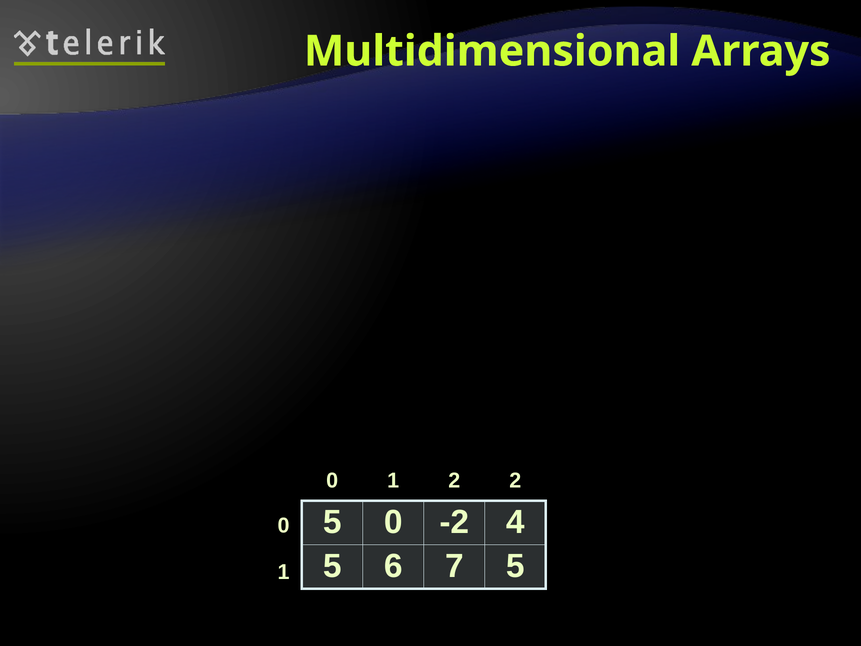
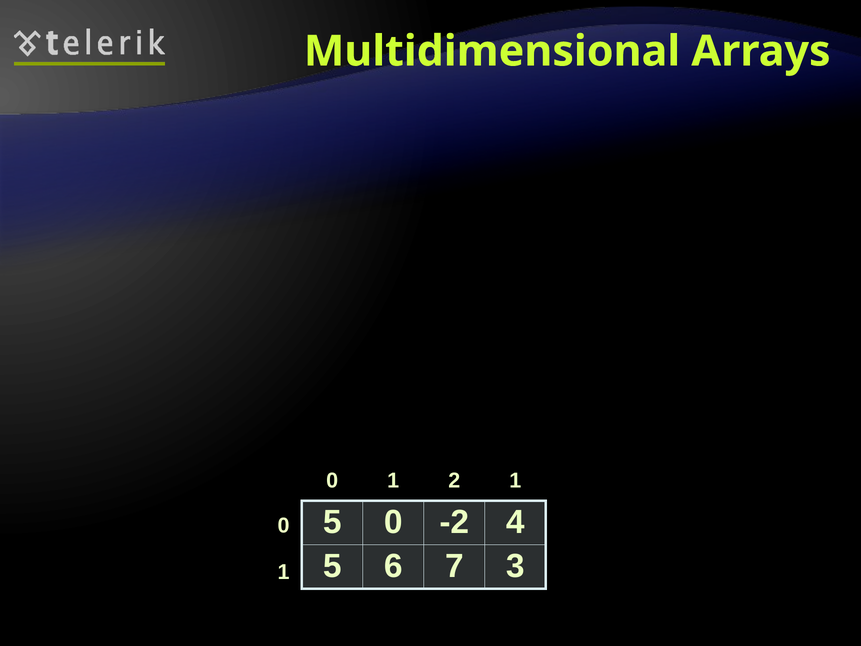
2 2: 2 -> 1
7 5: 5 -> 3
